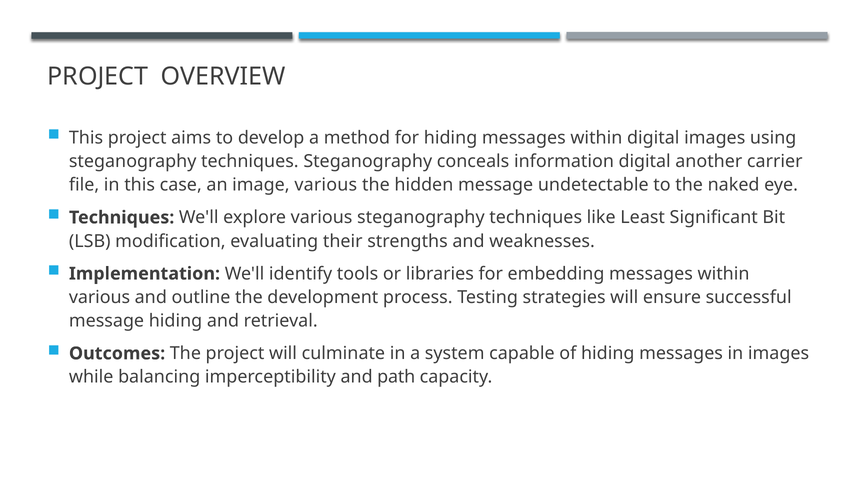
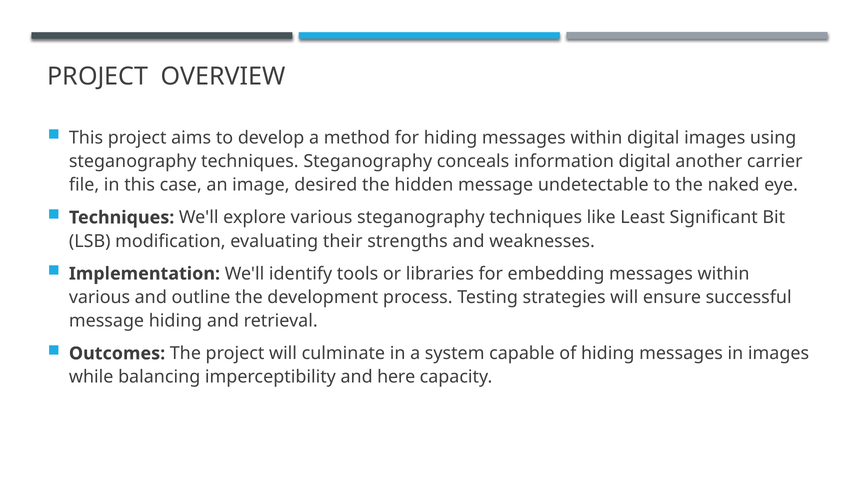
image various: various -> desired
path: path -> here
